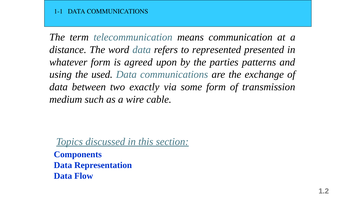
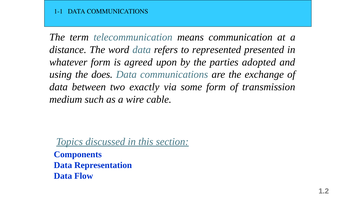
patterns: patterns -> adopted
used: used -> does
